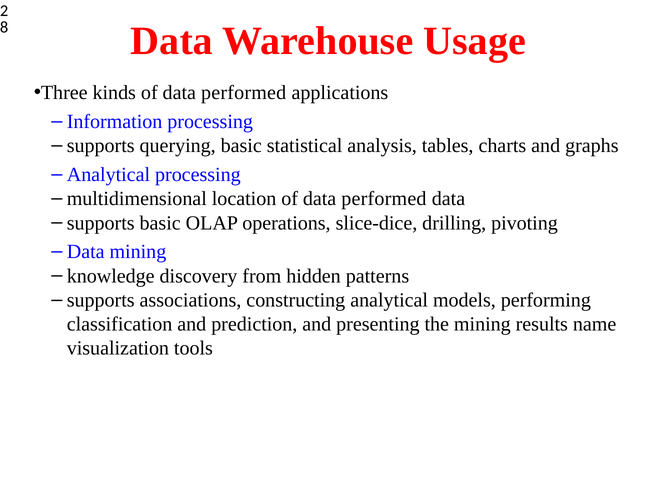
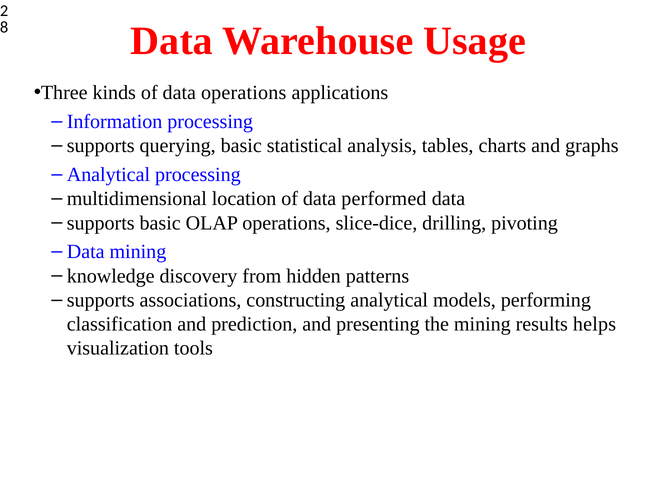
kinds of data performed: performed -> operations
name: name -> helps
